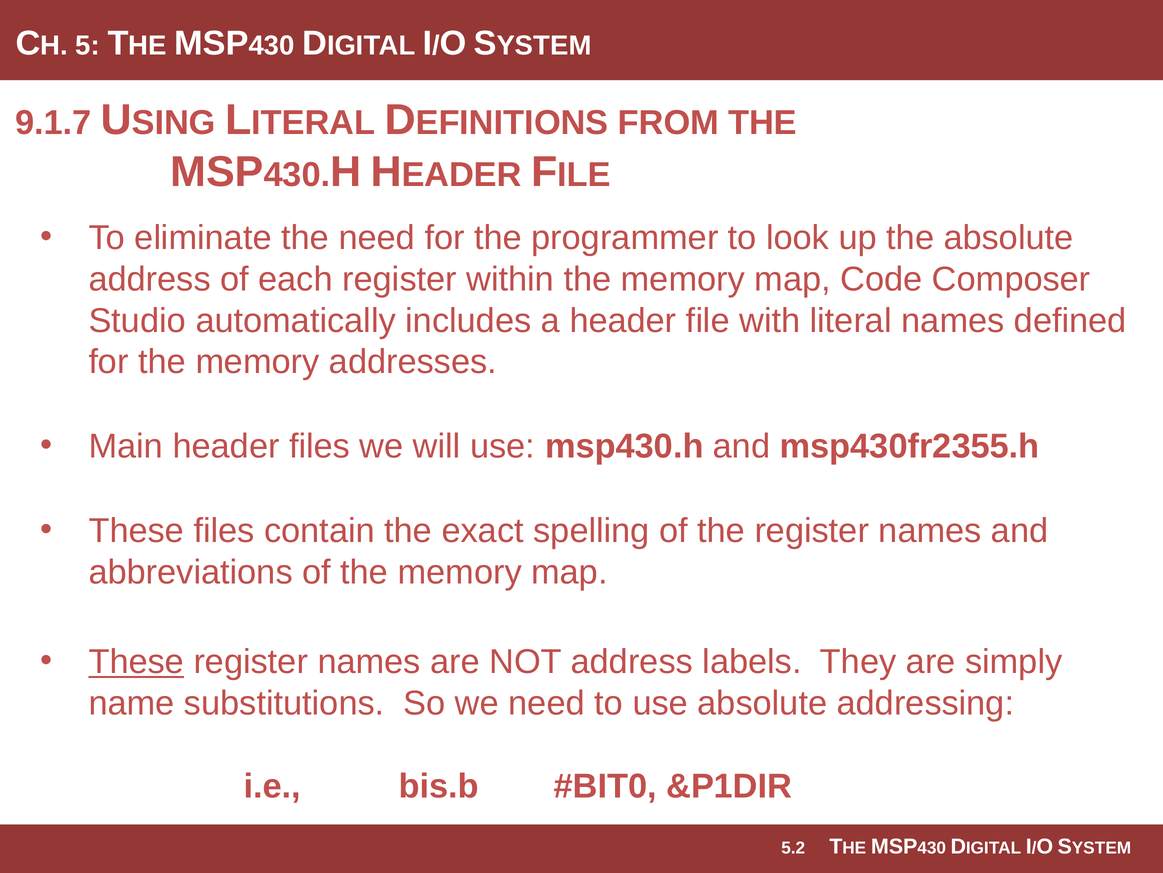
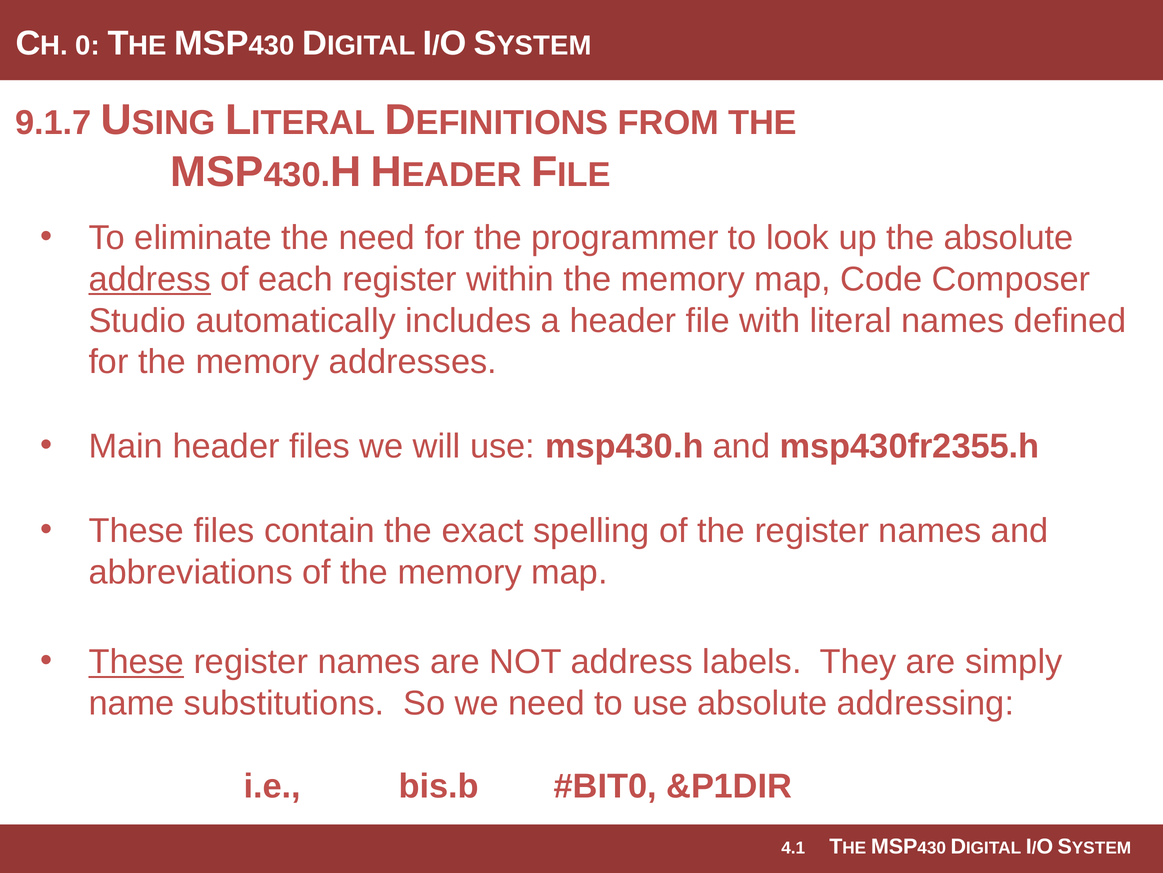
5: 5 -> 0
address at (150, 279) underline: none -> present
5.2: 5.2 -> 4.1
